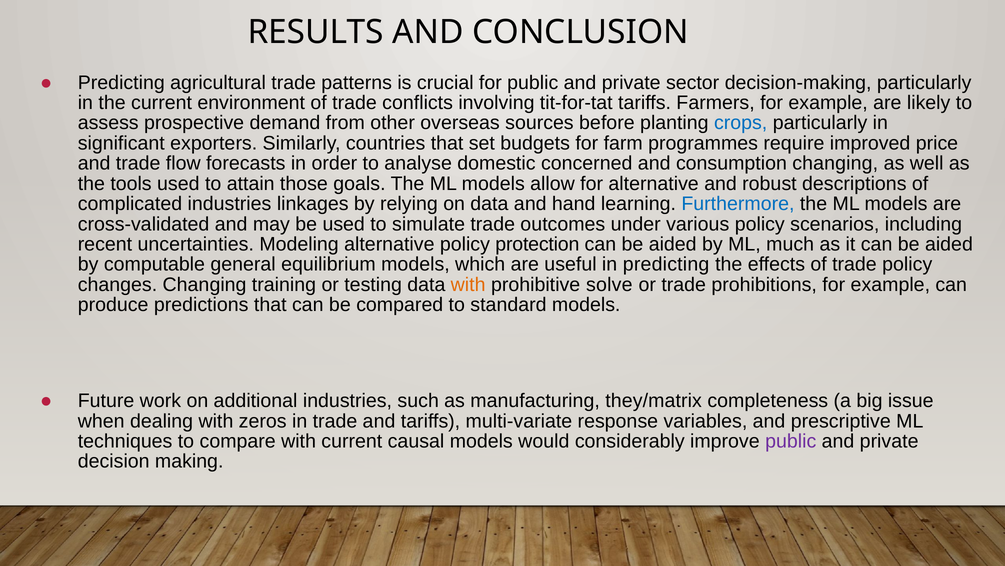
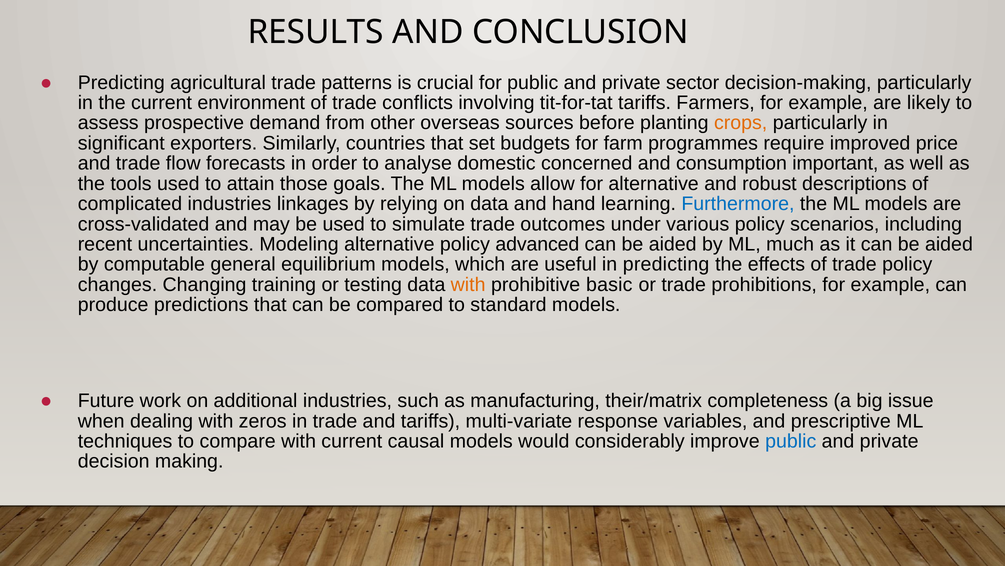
crops colour: blue -> orange
consumption changing: changing -> important
protection: protection -> advanced
solve: solve -> basic
they/matrix: they/matrix -> their/matrix
public at (791, 441) colour: purple -> blue
